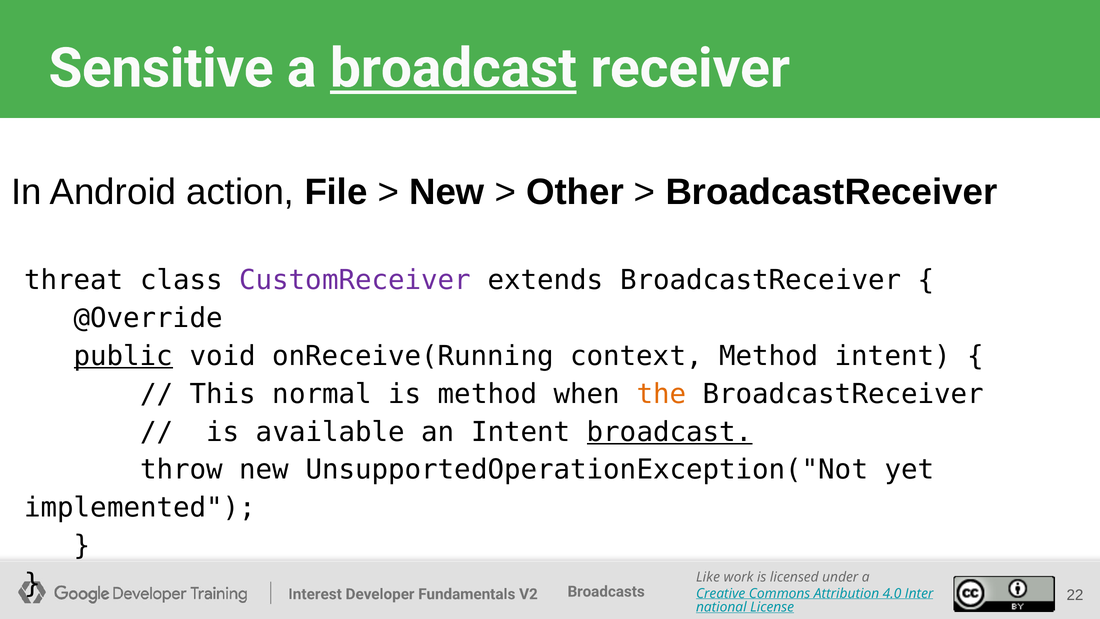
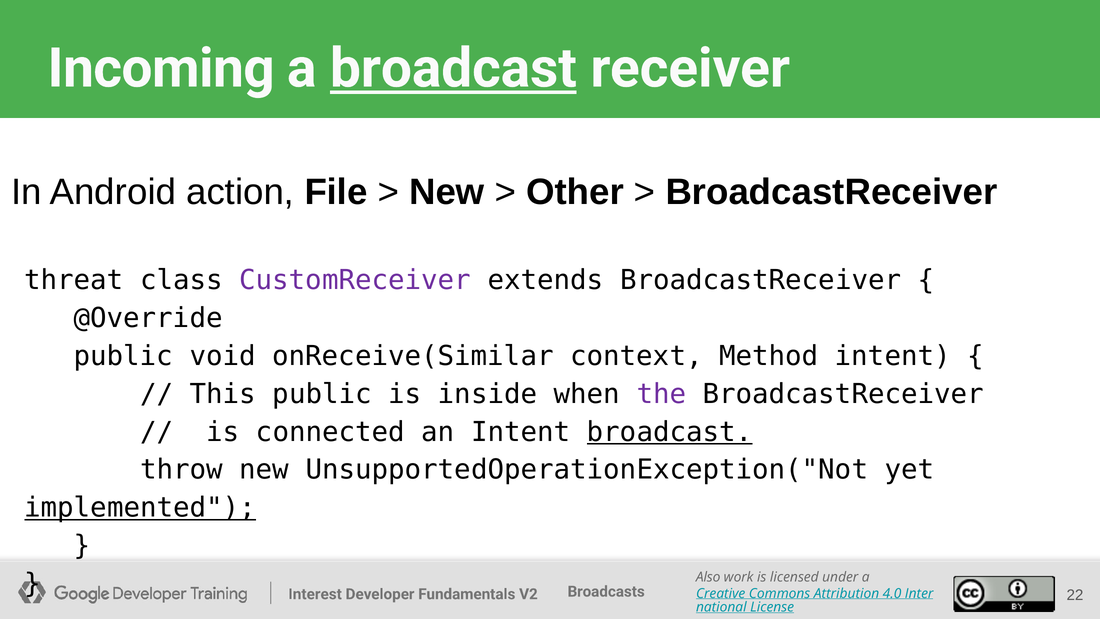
Sensitive: Sensitive -> Incoming
public at (123, 356) underline: present -> none
onReceive(Running: onReceive(Running -> onReceive(Similar
This normal: normal -> public
is method: method -> inside
the colour: orange -> purple
available: available -> connected
implemented underline: none -> present
Like: Like -> Also
